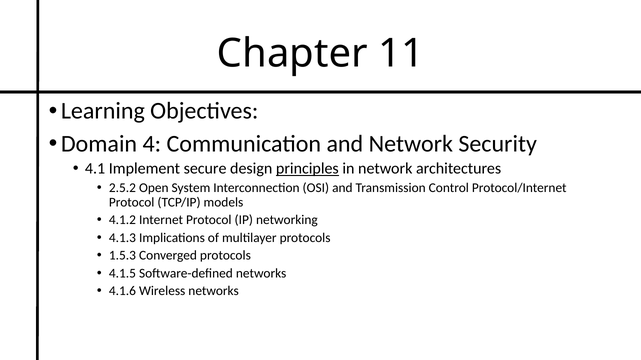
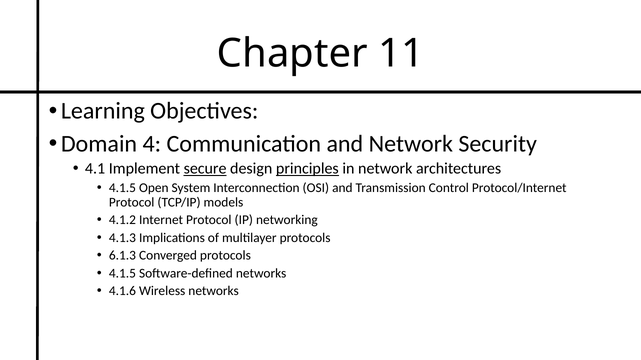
secure underline: none -> present
2.5.2 at (122, 188): 2.5.2 -> 4.1.5
1.5.3: 1.5.3 -> 6.1.3
